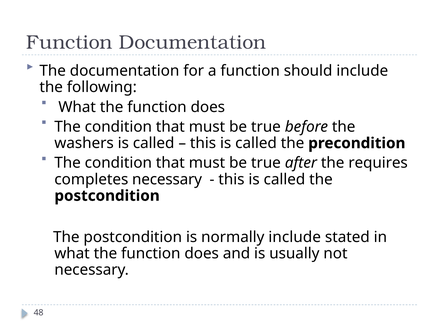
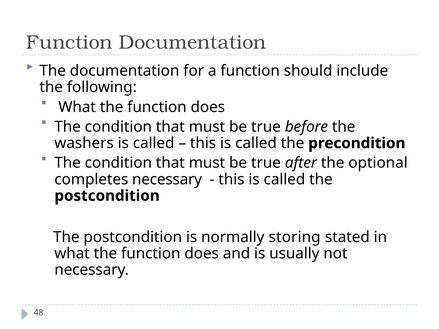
requires: requires -> optional
normally include: include -> storing
